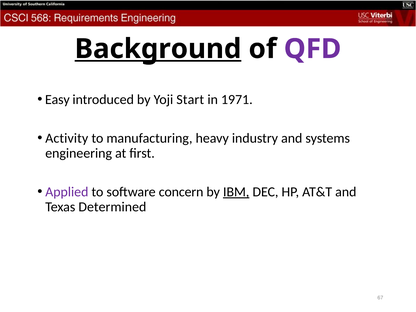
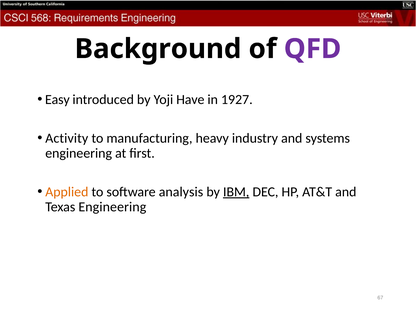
Background underline: present -> none
Start: Start -> Have
1971: 1971 -> 1927
Applied colour: purple -> orange
concern: concern -> analysis
Texas Determined: Determined -> Engineering
